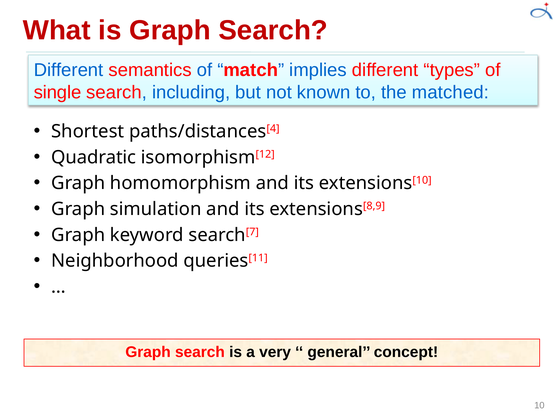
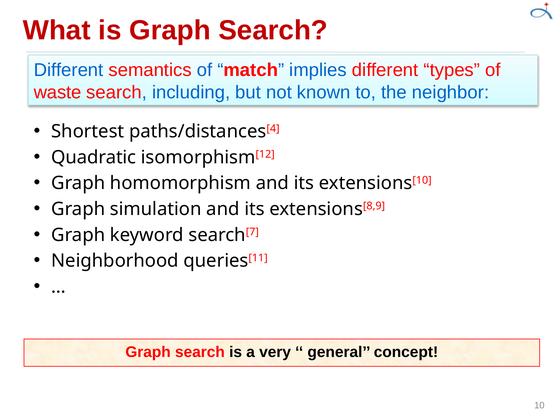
single: single -> waste
matched: matched -> neighbor
